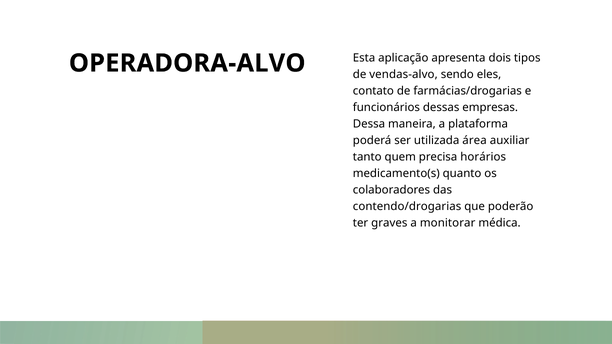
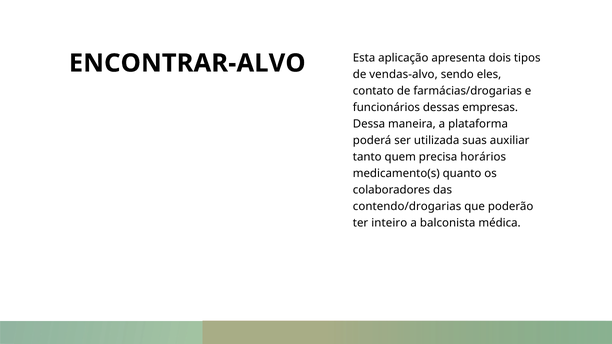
OPERADORA-ALVO: OPERADORA-ALVO -> ENCONTRAR-ALVO
área: área -> suas
graves: graves -> inteiro
monitorar: monitorar -> balconista
